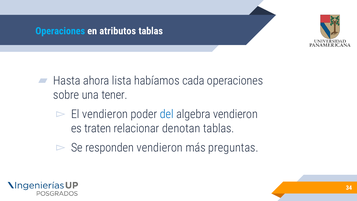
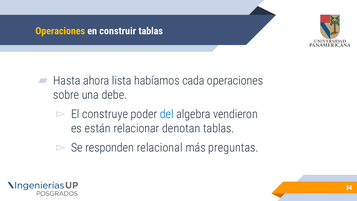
Operaciones at (60, 31) colour: light blue -> yellow
atributos: atributos -> construir
tener: tener -> debe
El vendieron: vendieron -> construye
traten: traten -> están
responden vendieron: vendieron -> relacional
